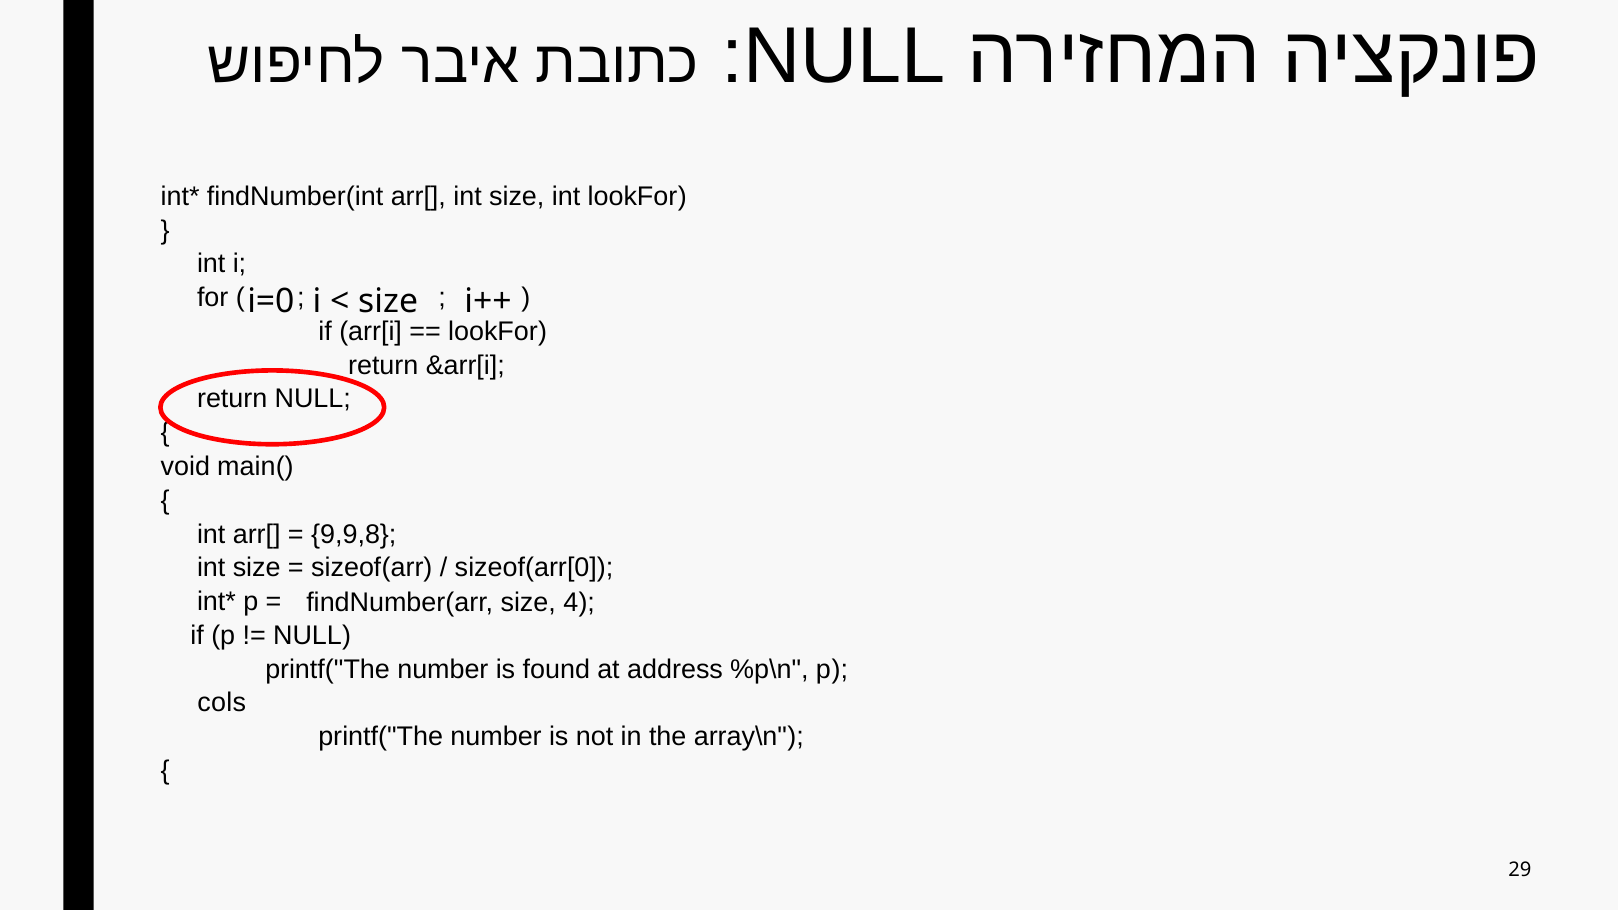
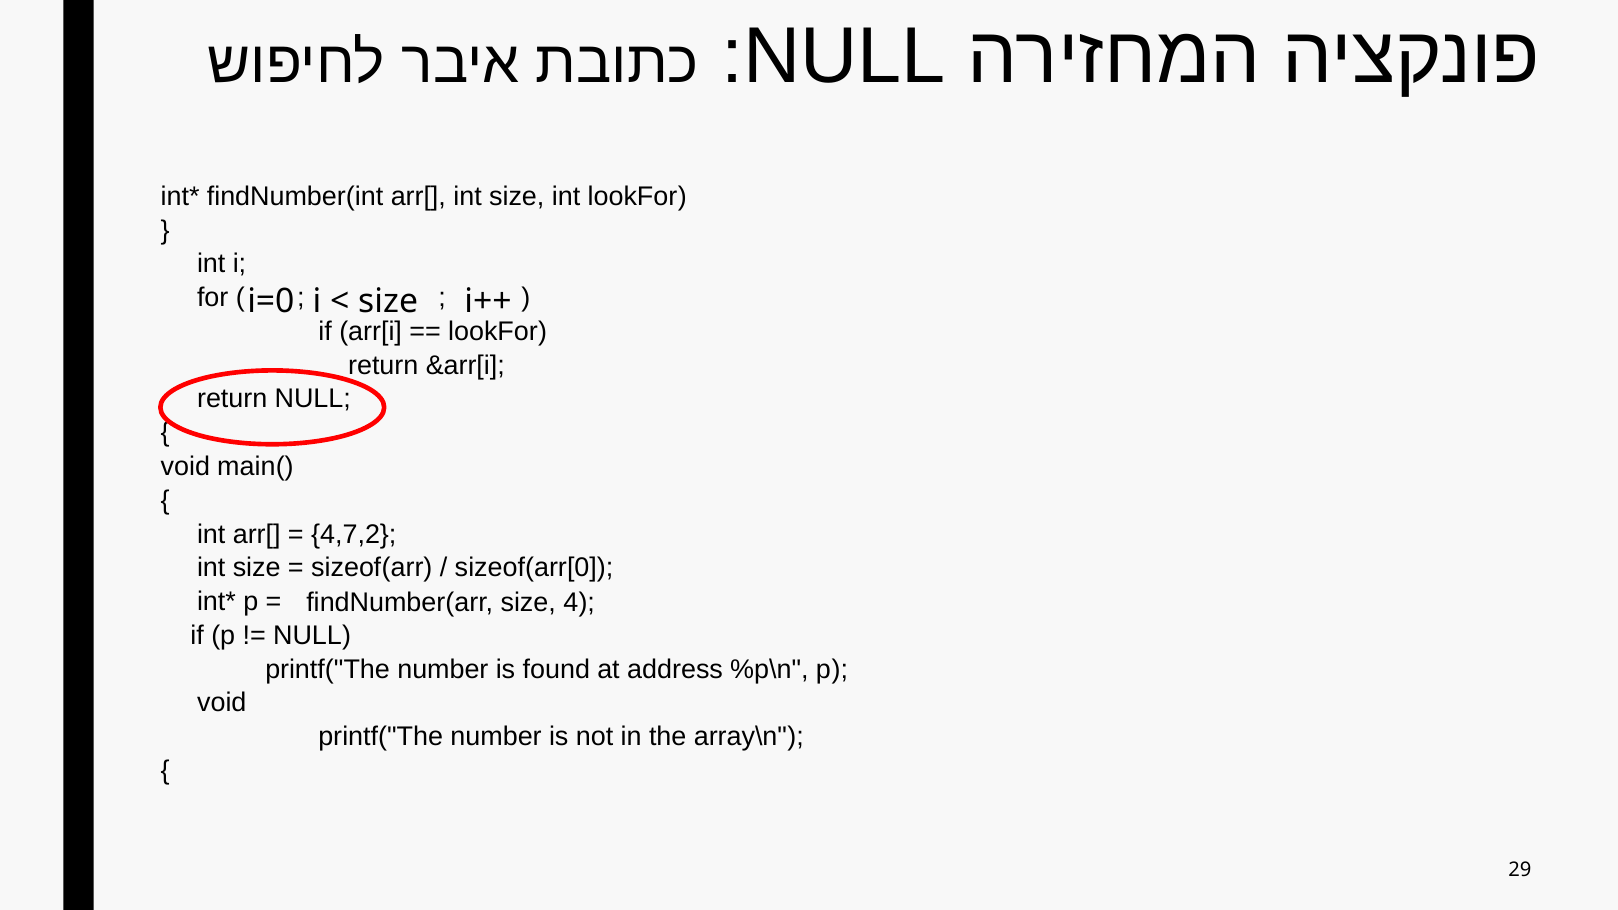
9,9,8: 9,9,8 -> 4,7,2
cols at (222, 703): cols -> void
